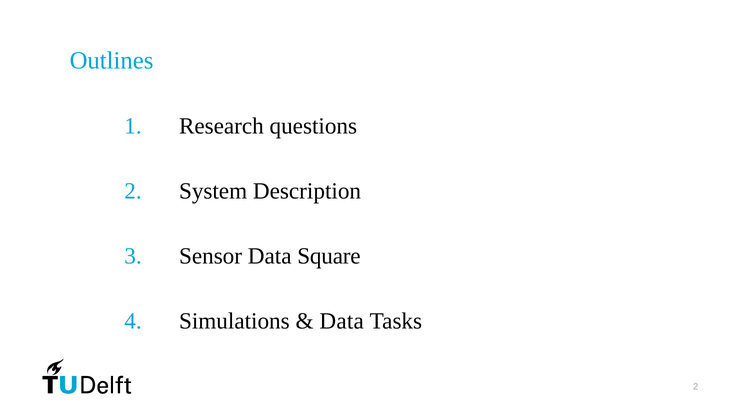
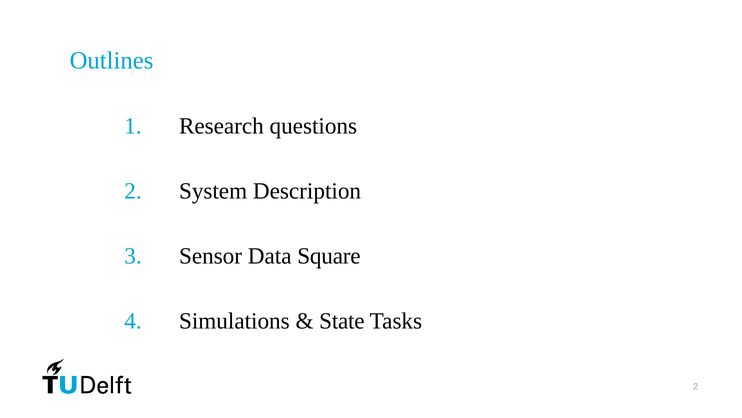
Data at (342, 321): Data -> State
